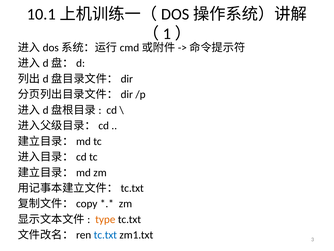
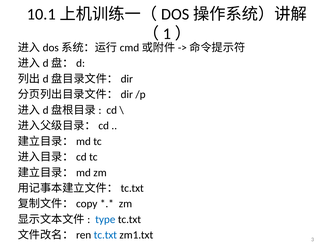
type colour: orange -> blue
